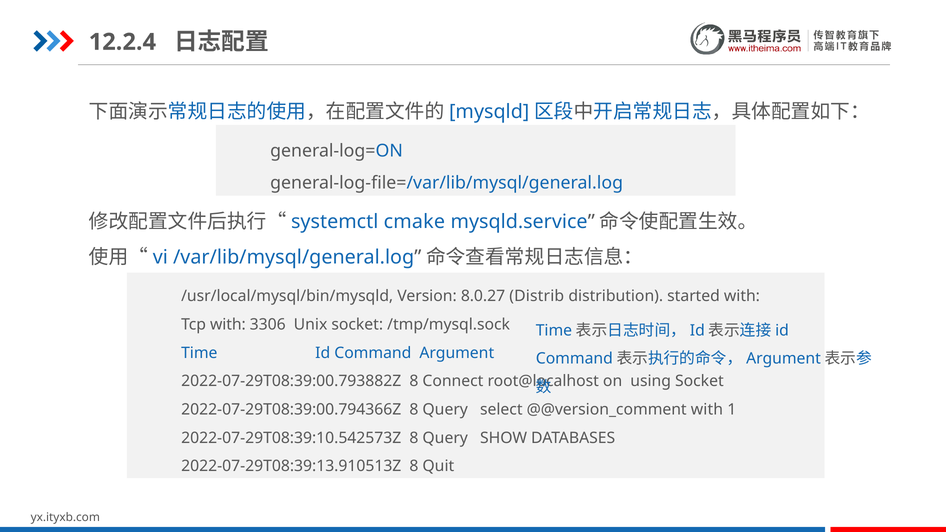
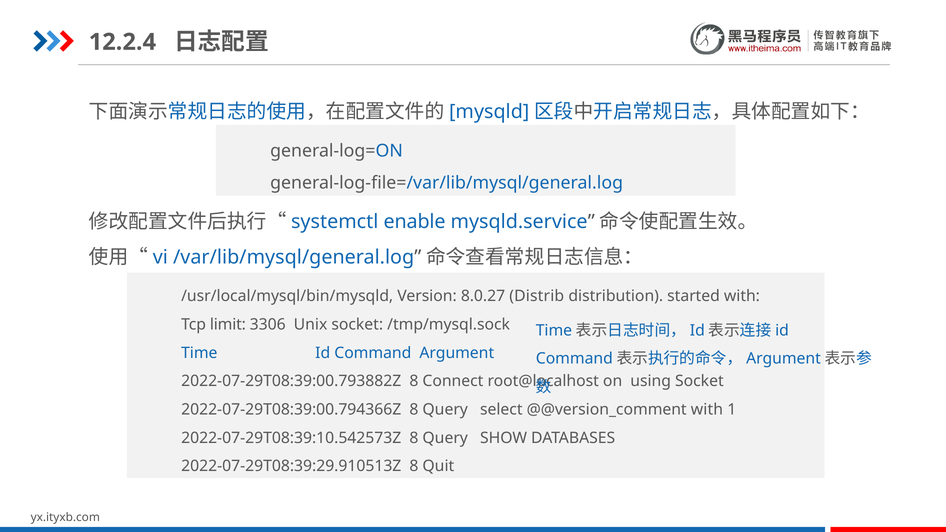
cmake: cmake -> enable
Tcp with: with -> limit
2022-07-29T08:39:13.910513Z: 2022-07-29T08:39:13.910513Z -> 2022-07-29T08:39:29.910513Z
